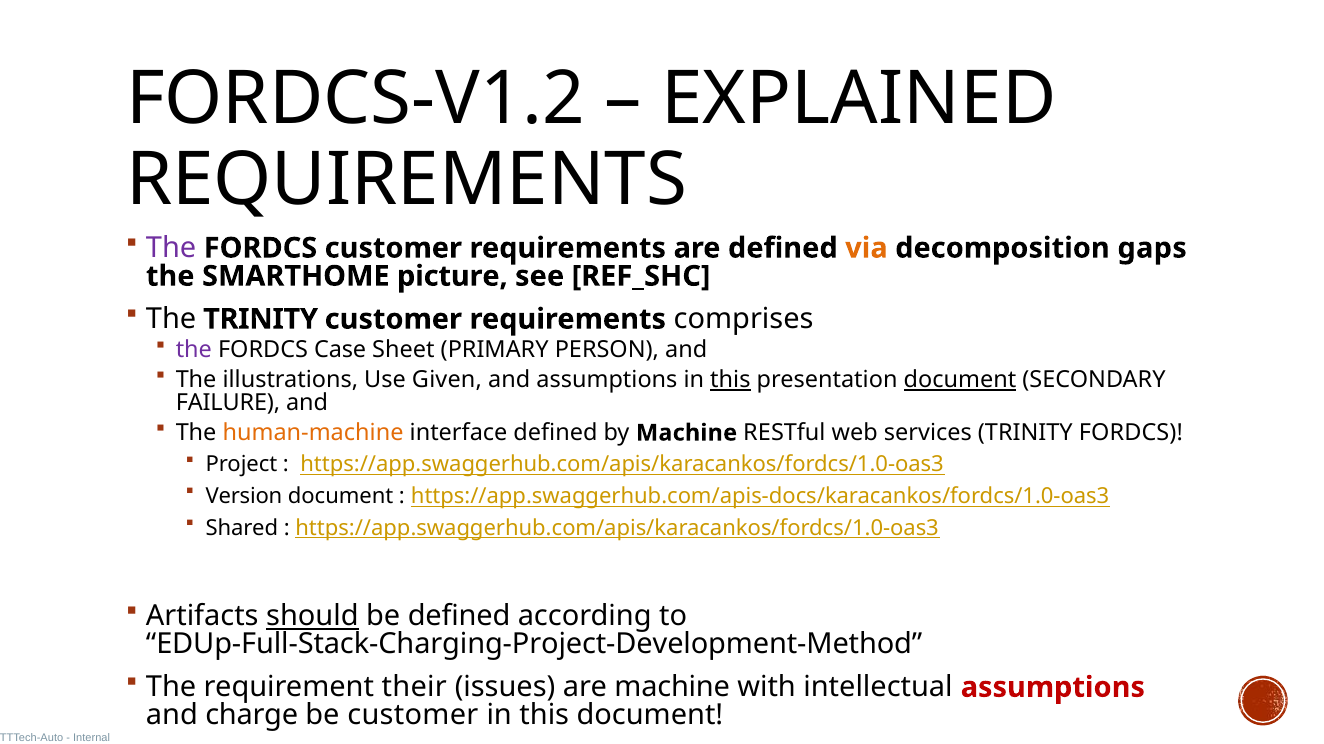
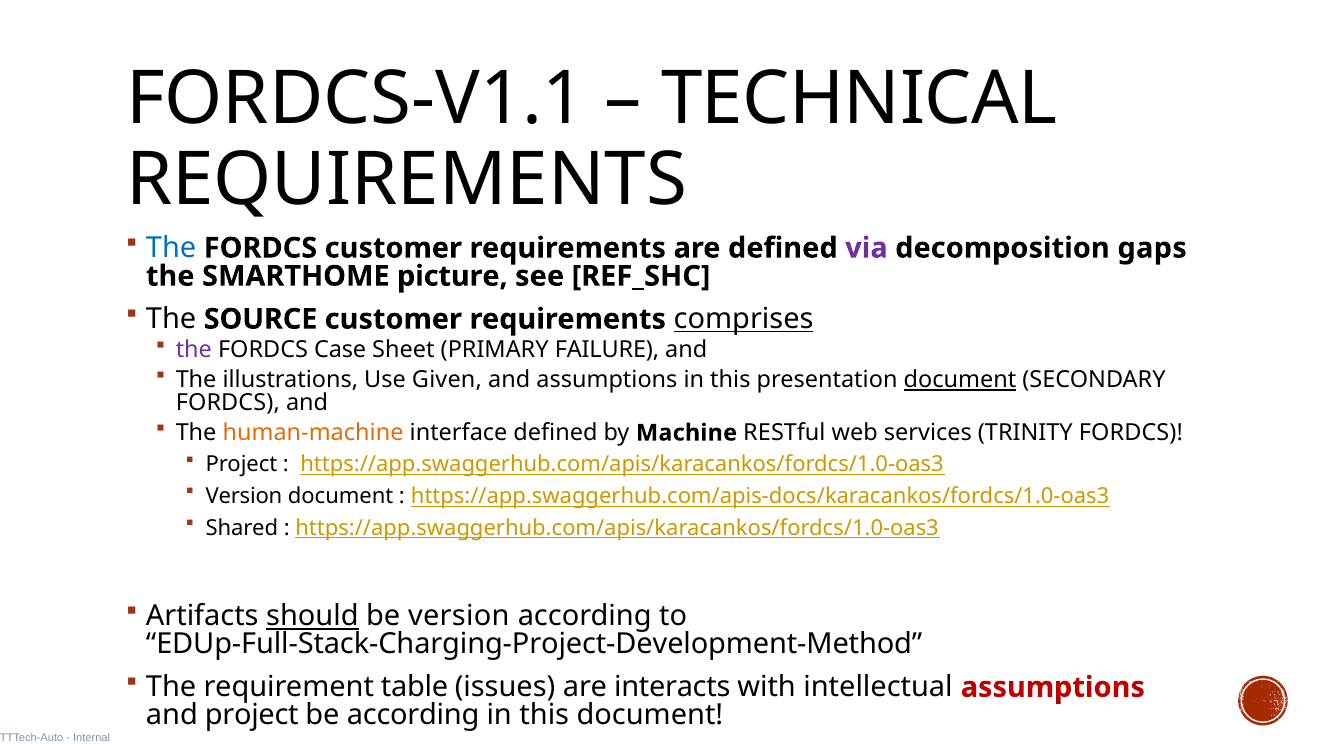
FORDCS-V1.2: FORDCS-V1.2 -> FORDCS-V1.1
EXPLAINED: EXPLAINED -> TECHNICAL
The at (171, 248) colour: purple -> blue
via colour: orange -> purple
The TRINITY: TRINITY -> SOURCE
comprises underline: none -> present
PERSON: PERSON -> FAILURE
this at (730, 380) underline: present -> none
FAILURE at (228, 403): FAILURE -> FORDCS
be defined: defined -> version
their: their -> table
are machine: machine -> interacts
and charge: charge -> project
be customer: customer -> according
